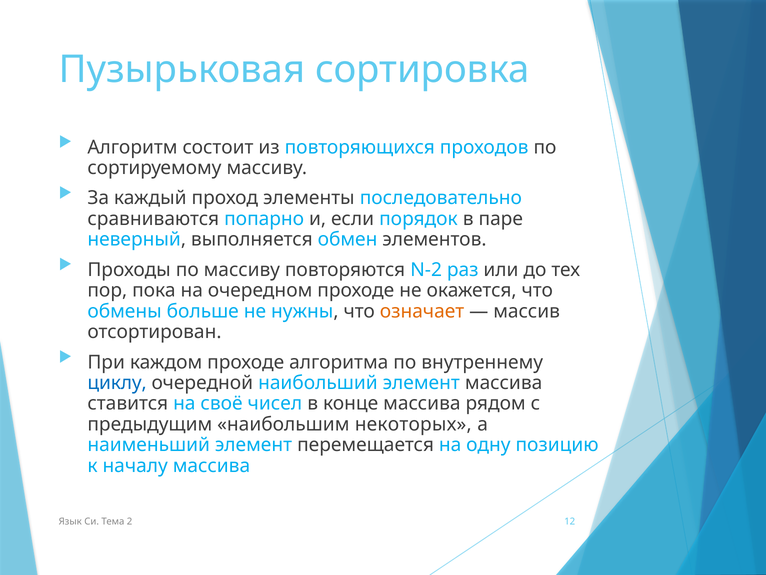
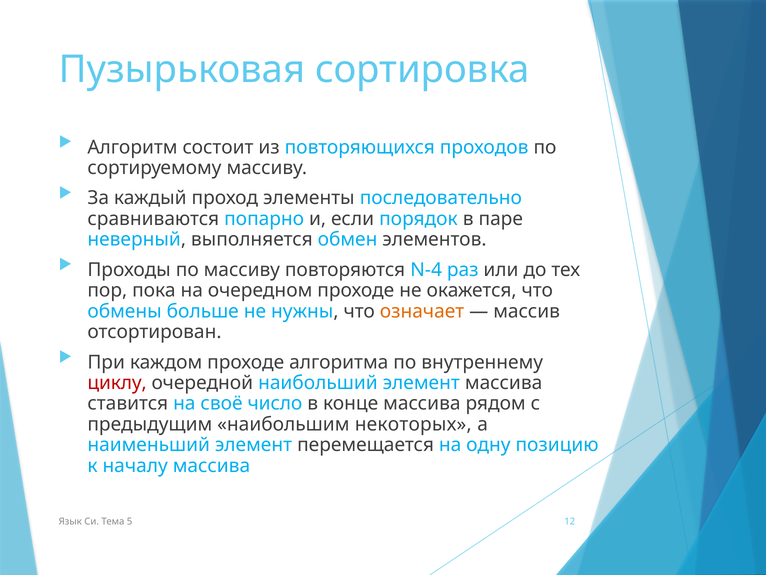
N-2: N-2 -> N-4
циклу colour: blue -> red
чисел: чисел -> число
2: 2 -> 5
